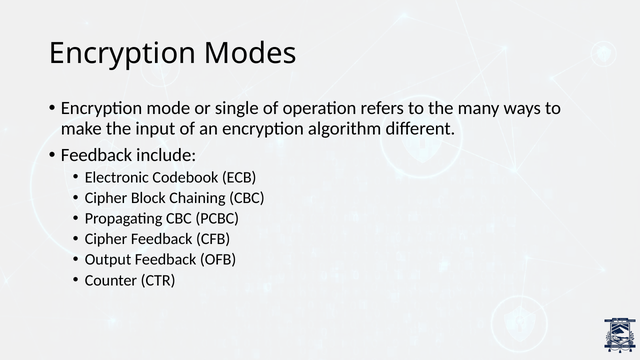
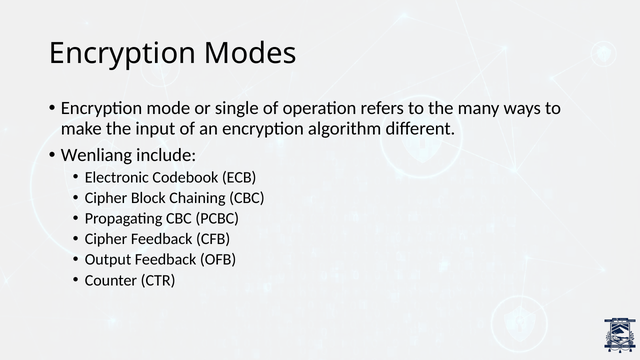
Feedback at (96, 155): Feedback -> Wenliang
